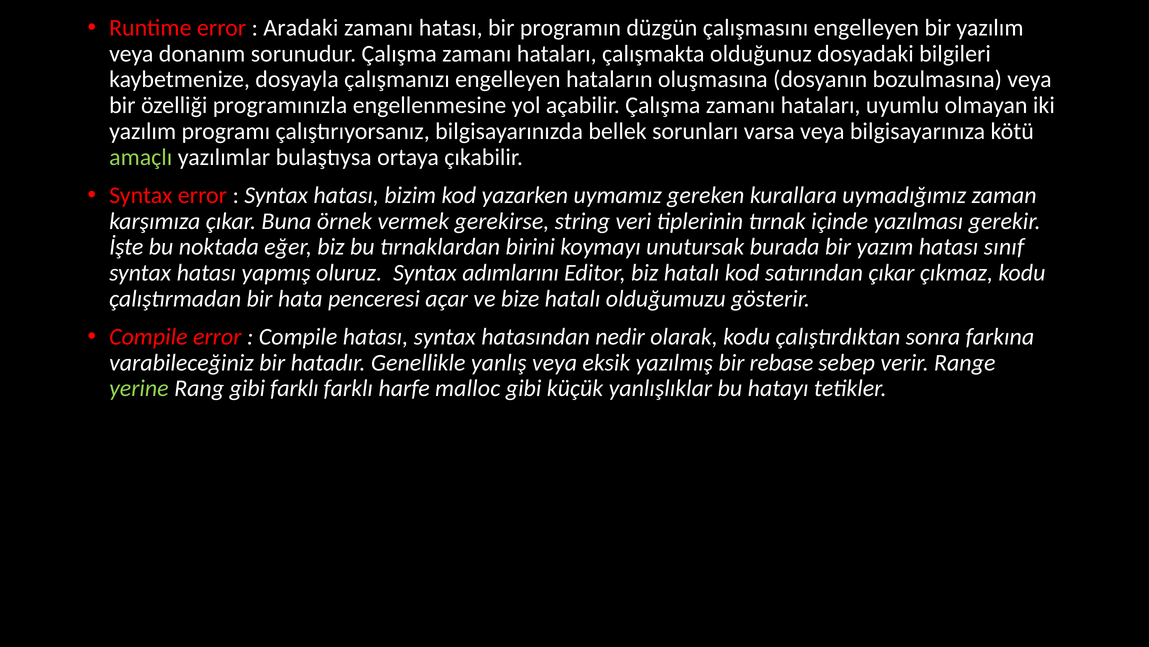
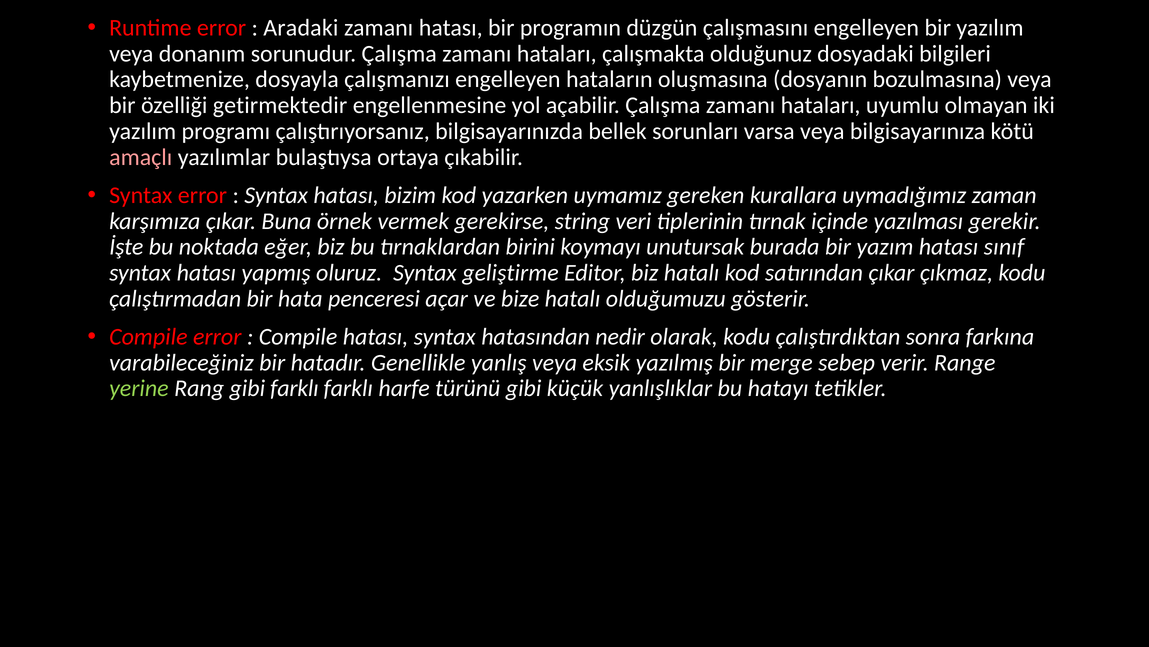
programınızla: programınızla -> getirmektedir
amaçlı colour: light green -> pink
adımlarını: adımlarını -> geliştirme
rebase: rebase -> merge
malloc: malloc -> türünü
